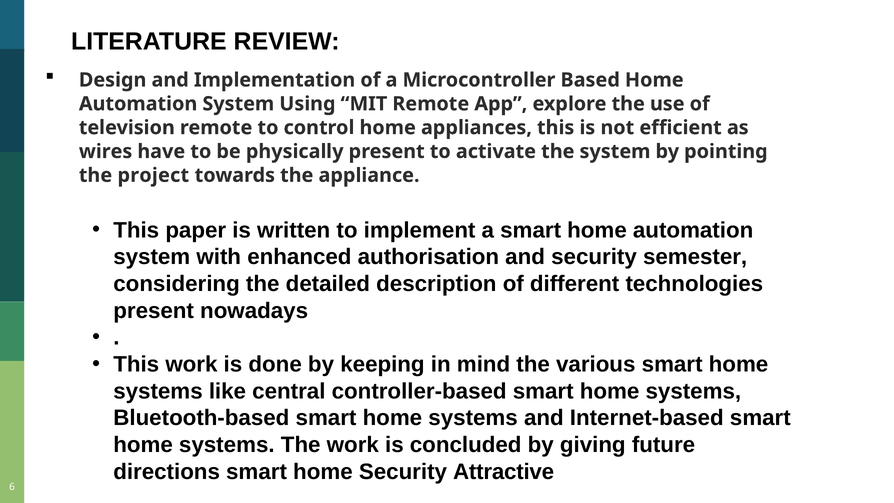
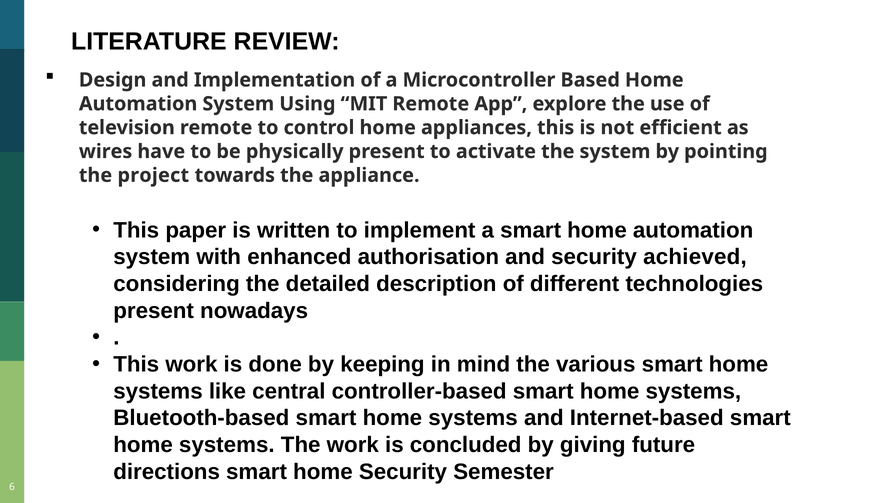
semester: semester -> achieved
Attractive: Attractive -> Semester
